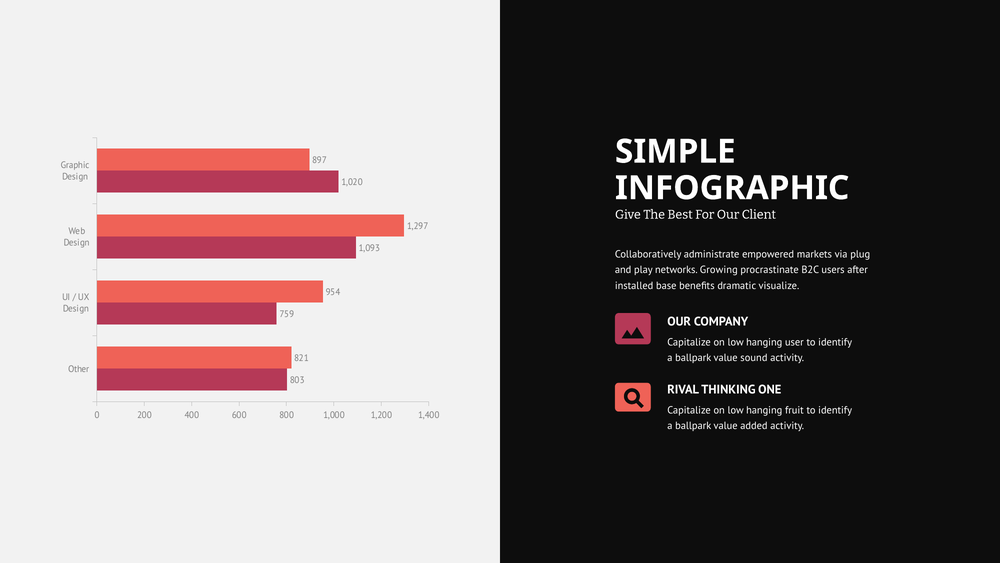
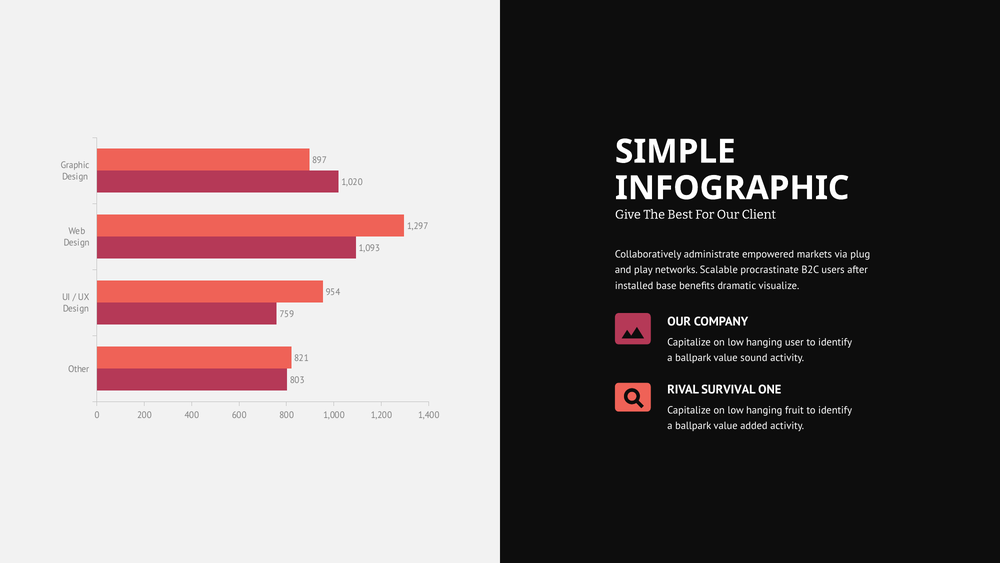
Growing: Growing -> Scalable
THINKING: THINKING -> SURVIVAL
